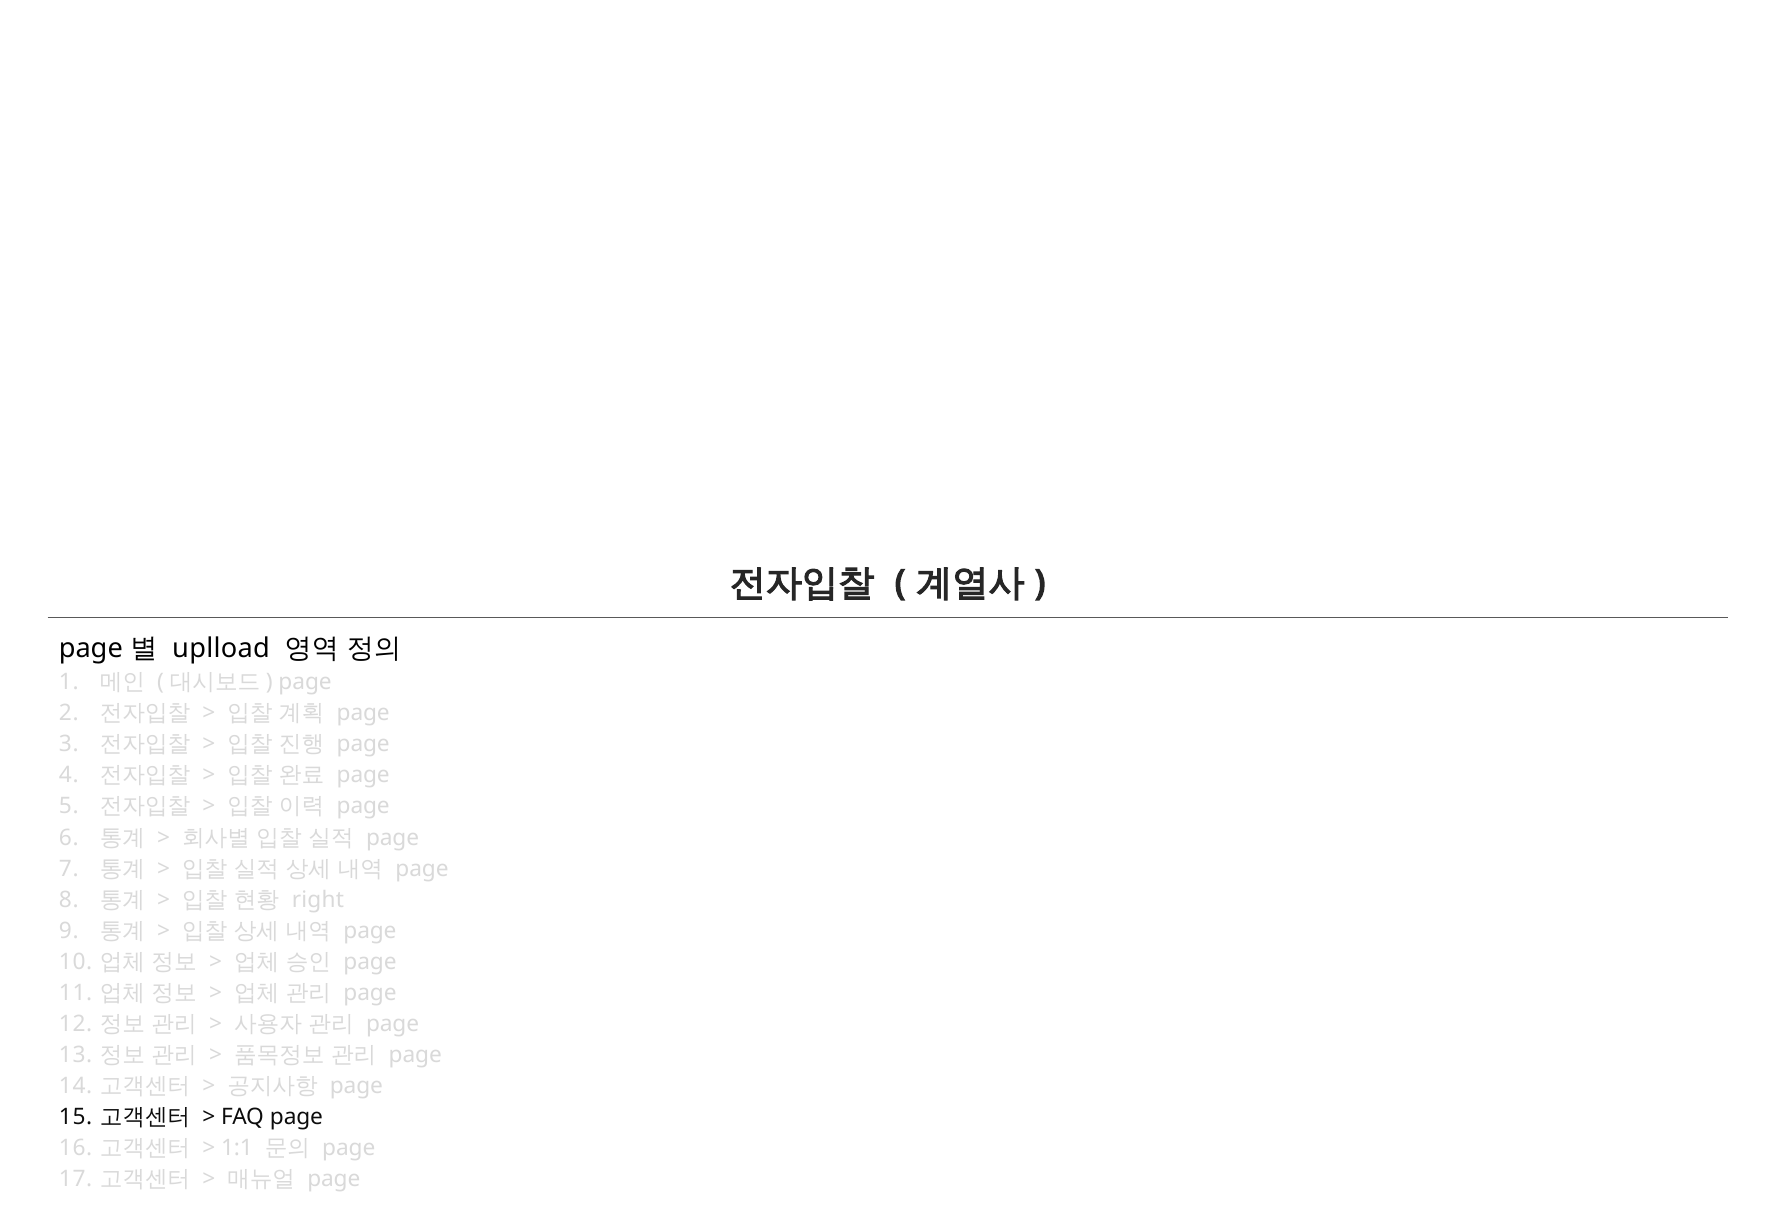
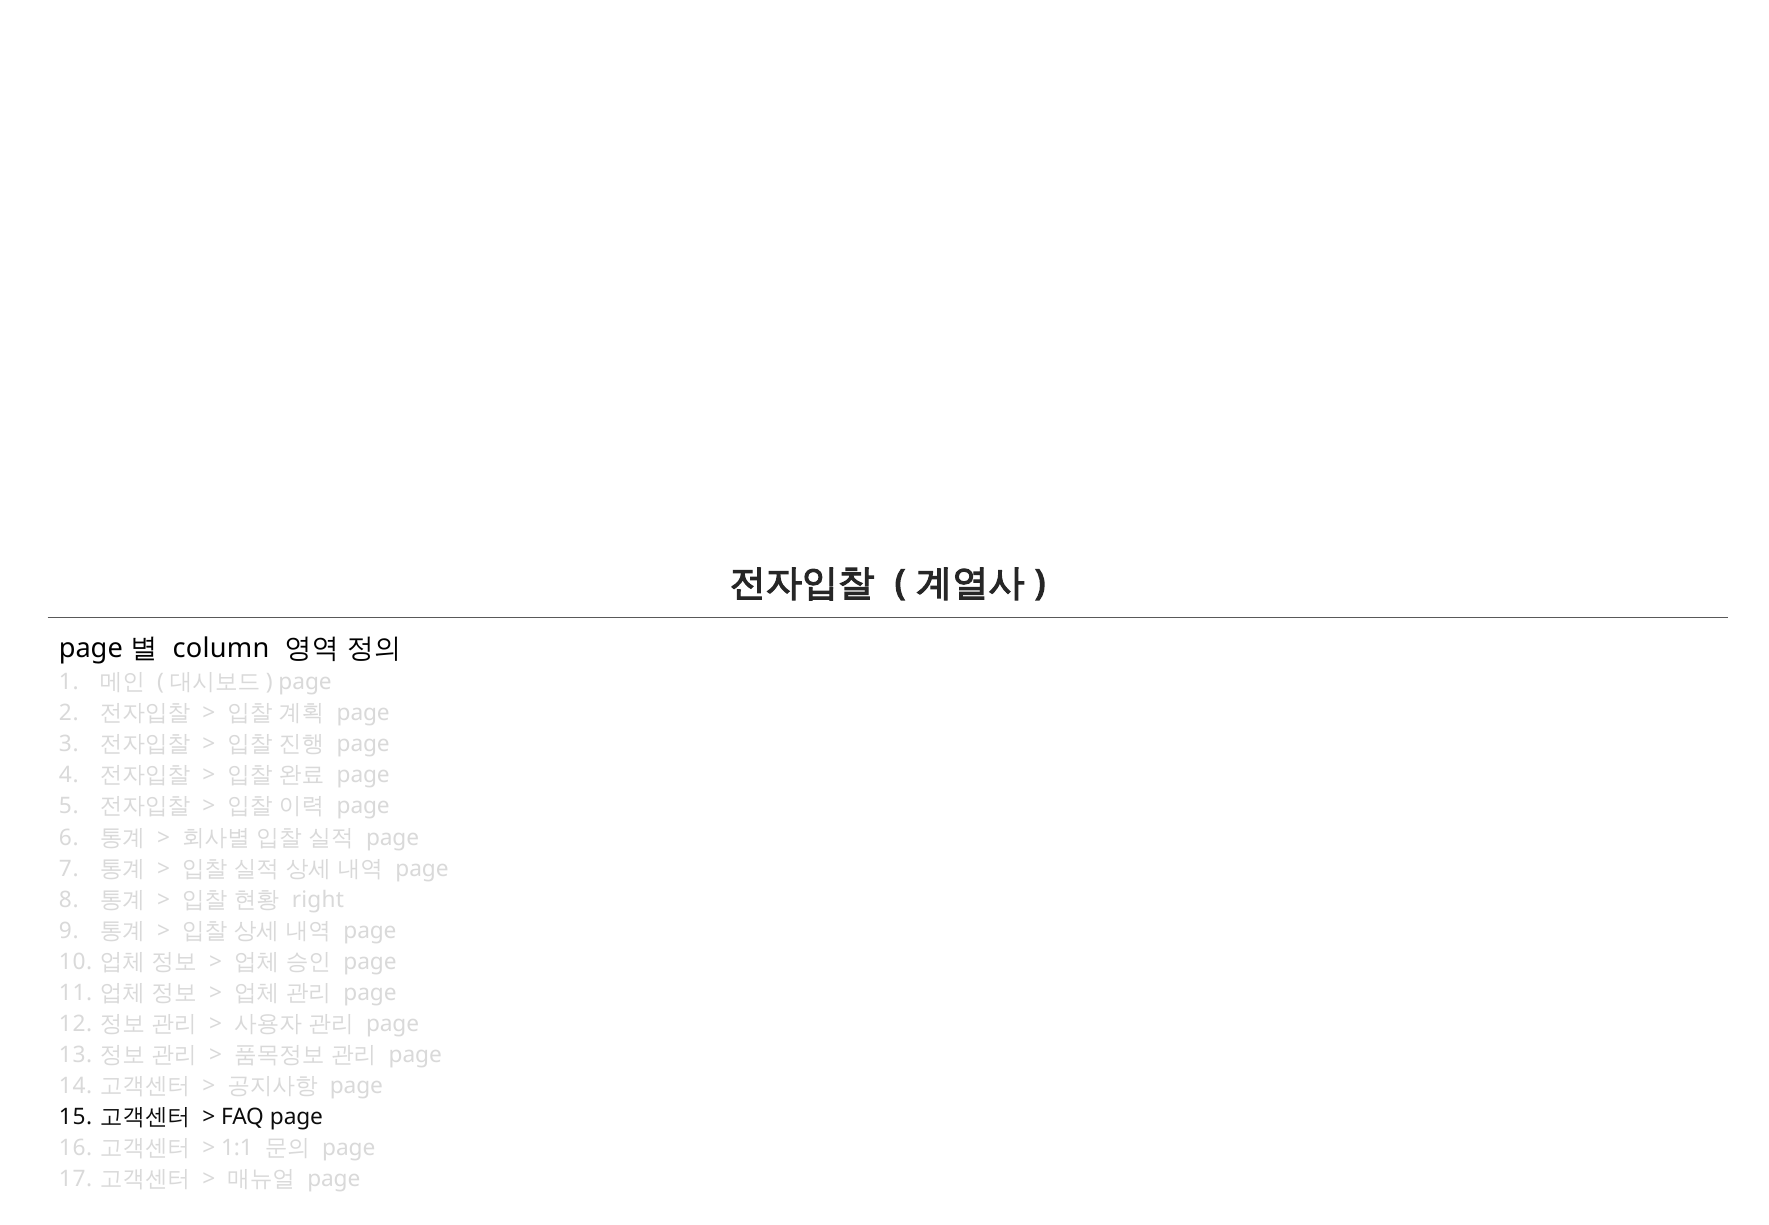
uplload: uplload -> column
